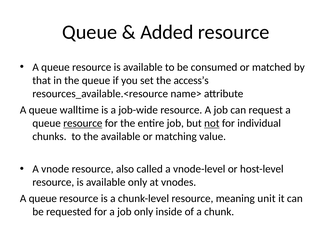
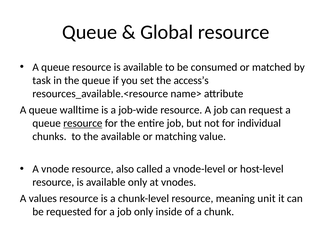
Added: Added -> Global
that: that -> task
not underline: present -> none
queue at (43, 199): queue -> values
